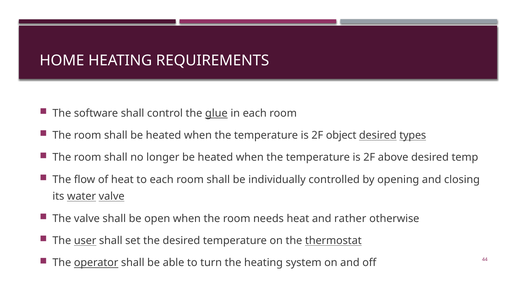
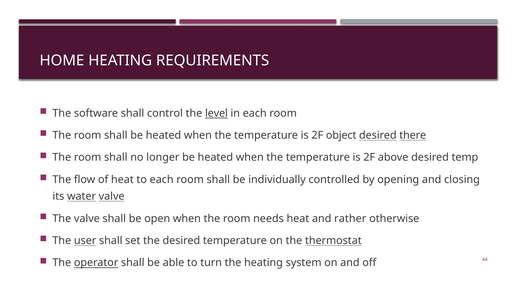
glue: glue -> level
types: types -> there
